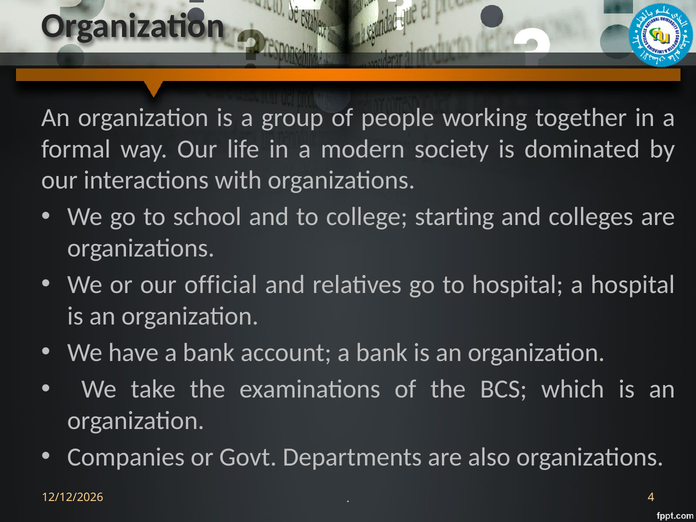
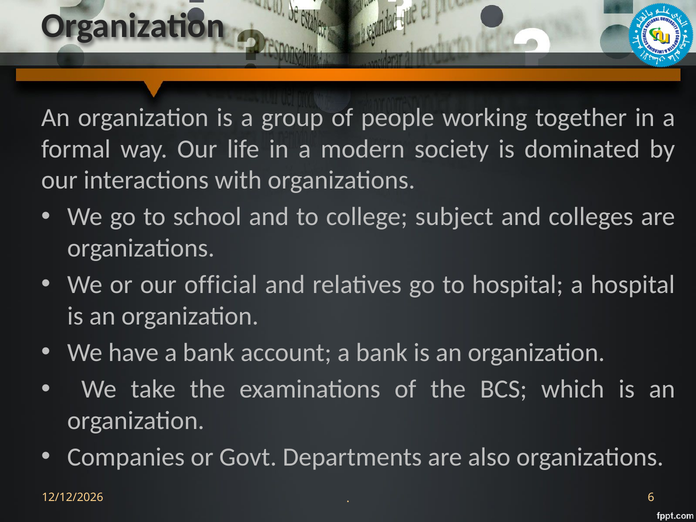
starting: starting -> subject
4: 4 -> 6
